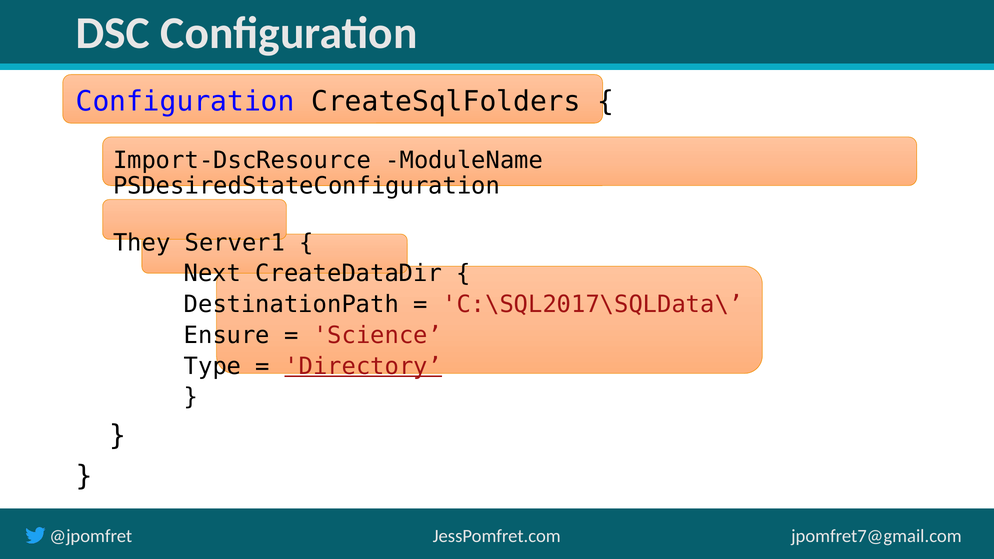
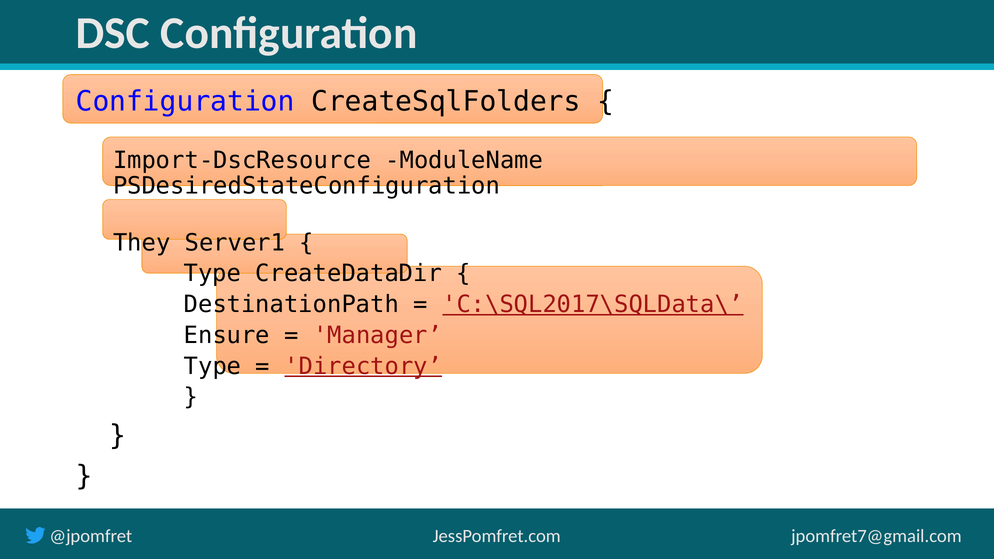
Next at (212, 274): Next -> Type
C:\SQL2017\SQLData\ underline: none -> present
Science: Science -> Manager
